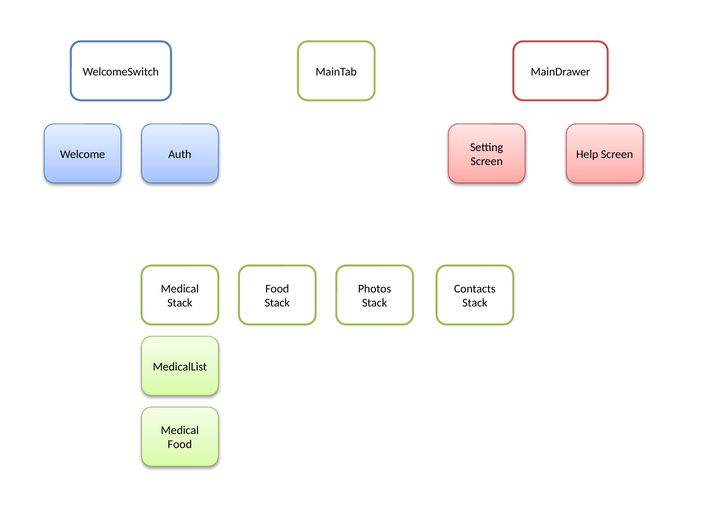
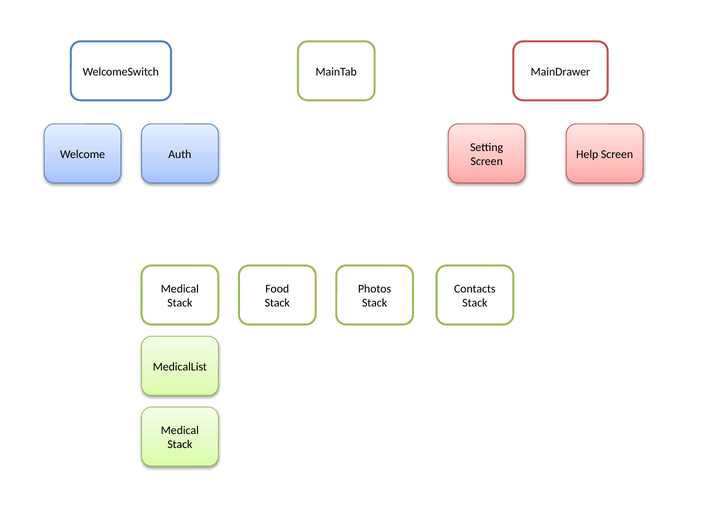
Food at (180, 444): Food -> Stack
